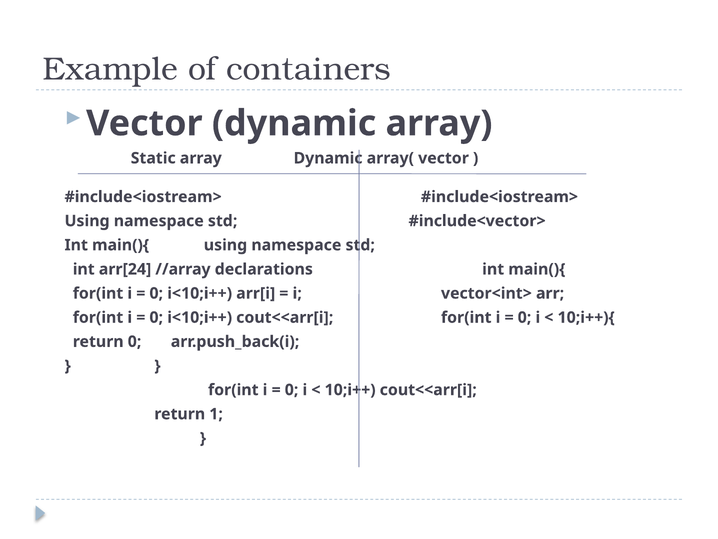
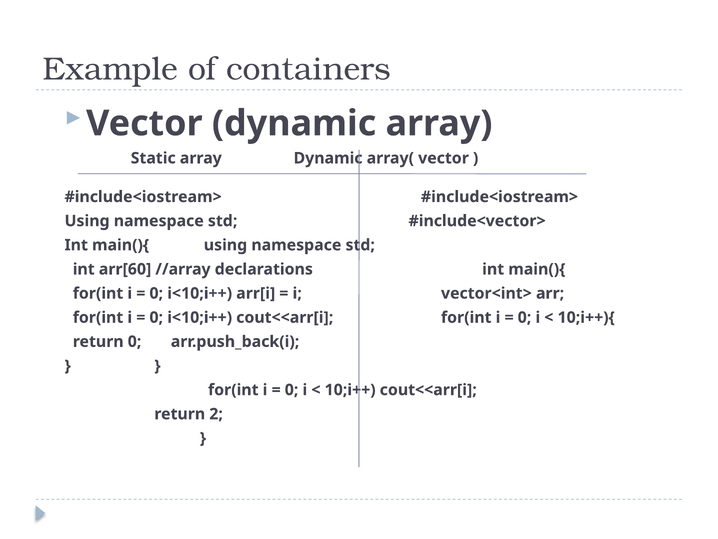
arr[24: arr[24 -> arr[60
1: 1 -> 2
